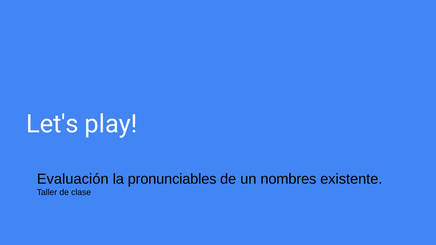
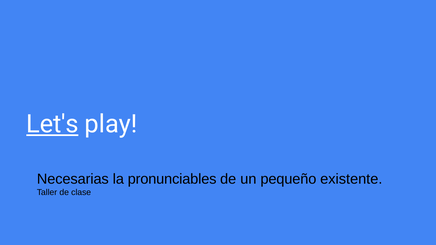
Let's underline: none -> present
Evaluación: Evaluación -> Necesarias
nombres: nombres -> pequeño
